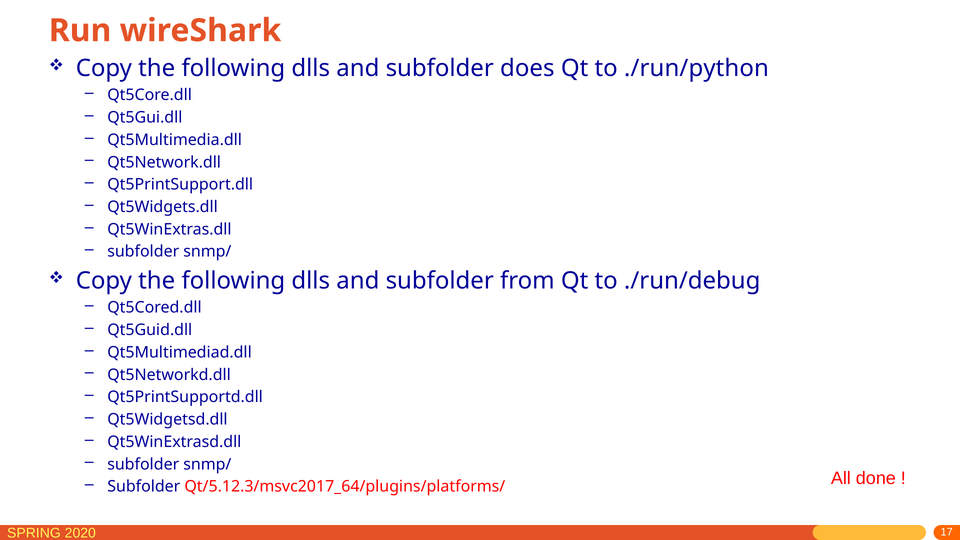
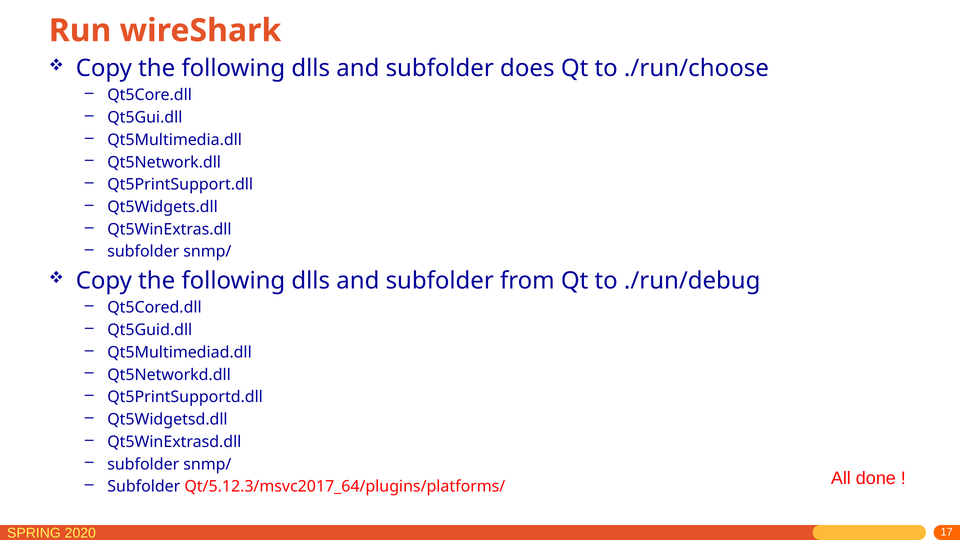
./run/python: ./run/python -> ./run/choose
